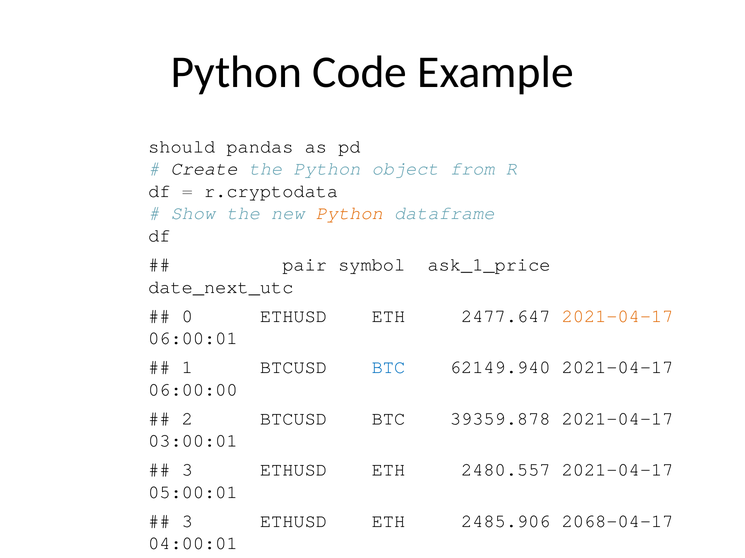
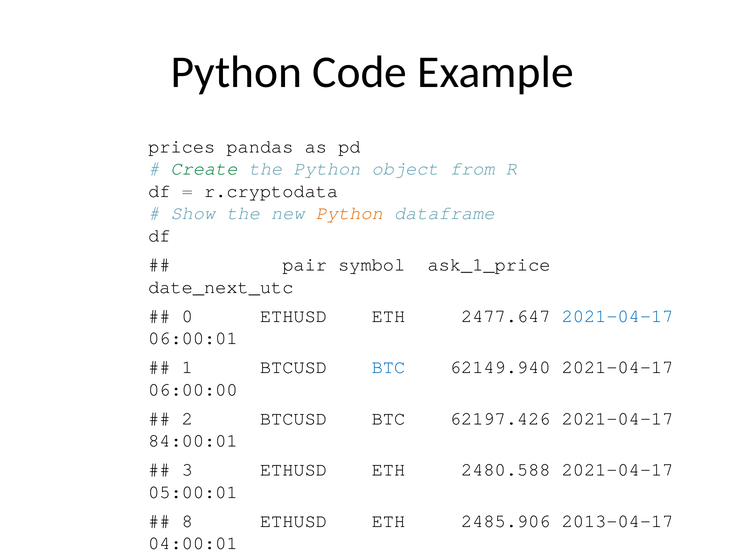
should: should -> prices
Create colour: black -> green
2021-04-17 at (618, 316) colour: orange -> blue
39359.878: 39359.878 -> 62197.426
03:00:01: 03:00:01 -> 84:00:01
2480.557: 2480.557 -> 2480.588
3 at (187, 522): 3 -> 8
2068-04-17: 2068-04-17 -> 2013-04-17
